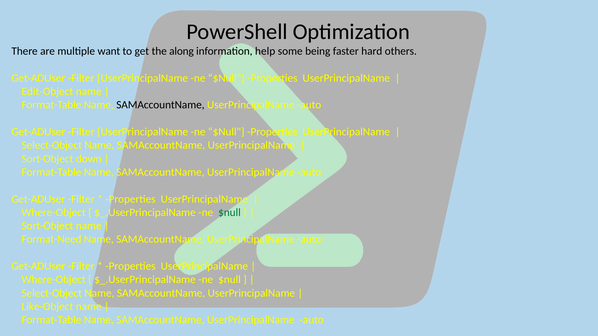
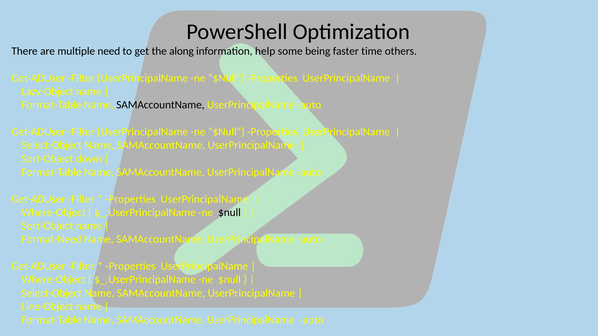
want: want -> need
hard: hard -> time
Edit-Object: Edit-Object -> Lazy-Object
$null at (229, 213) colour: green -> black
Like-Object: Like-Object -> Line-Object
